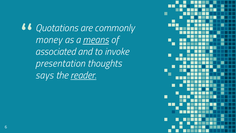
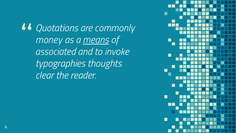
presentation: presentation -> typographies
says: says -> clear
reader underline: present -> none
